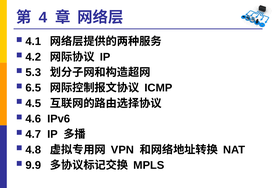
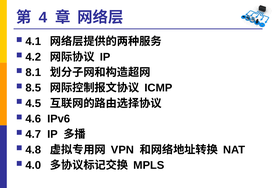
5.3: 5.3 -> 8.1
6.5: 6.5 -> 8.5
9.9: 9.9 -> 4.0
